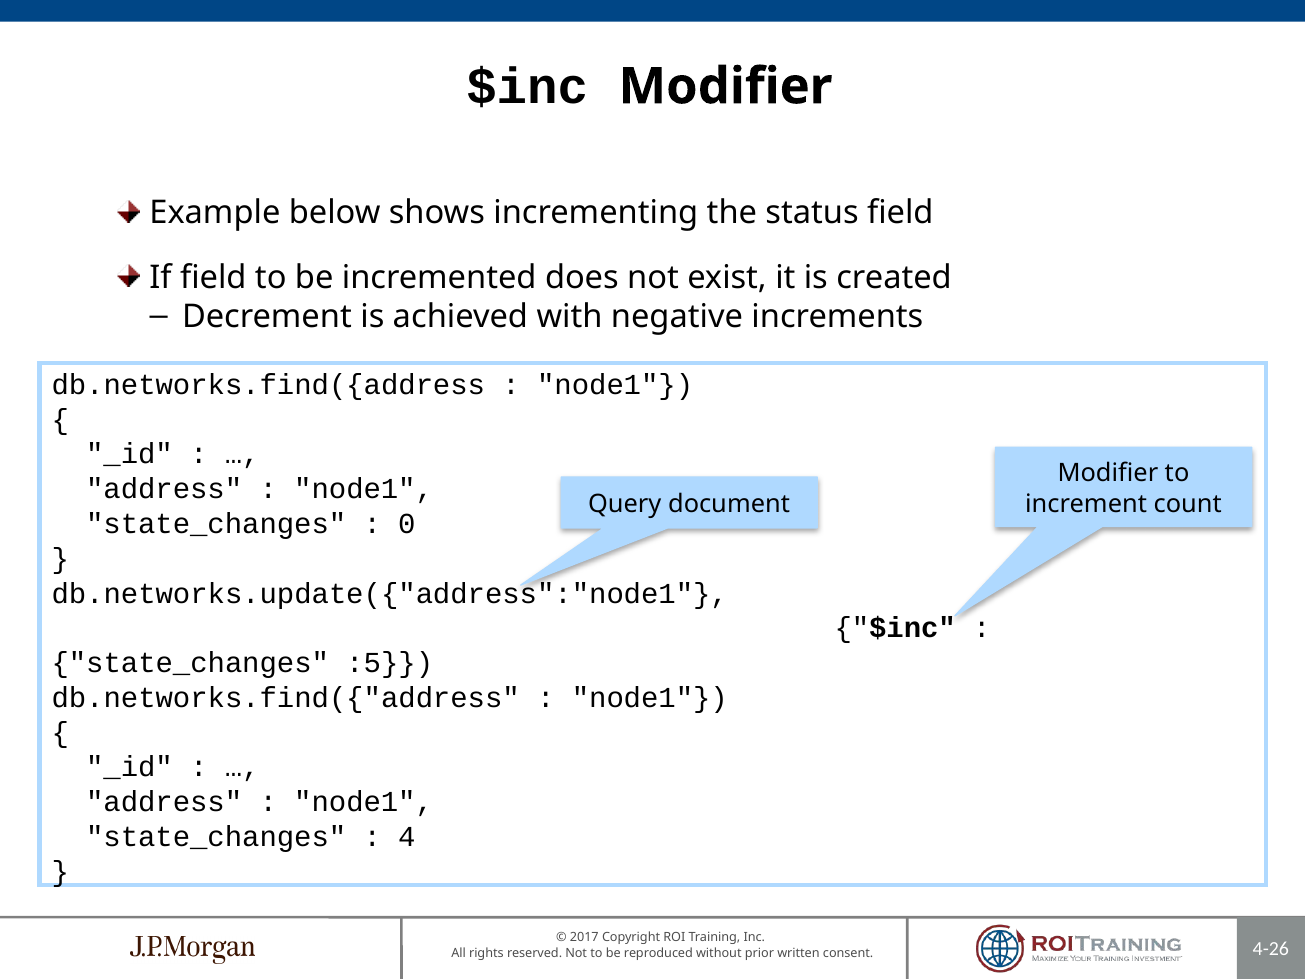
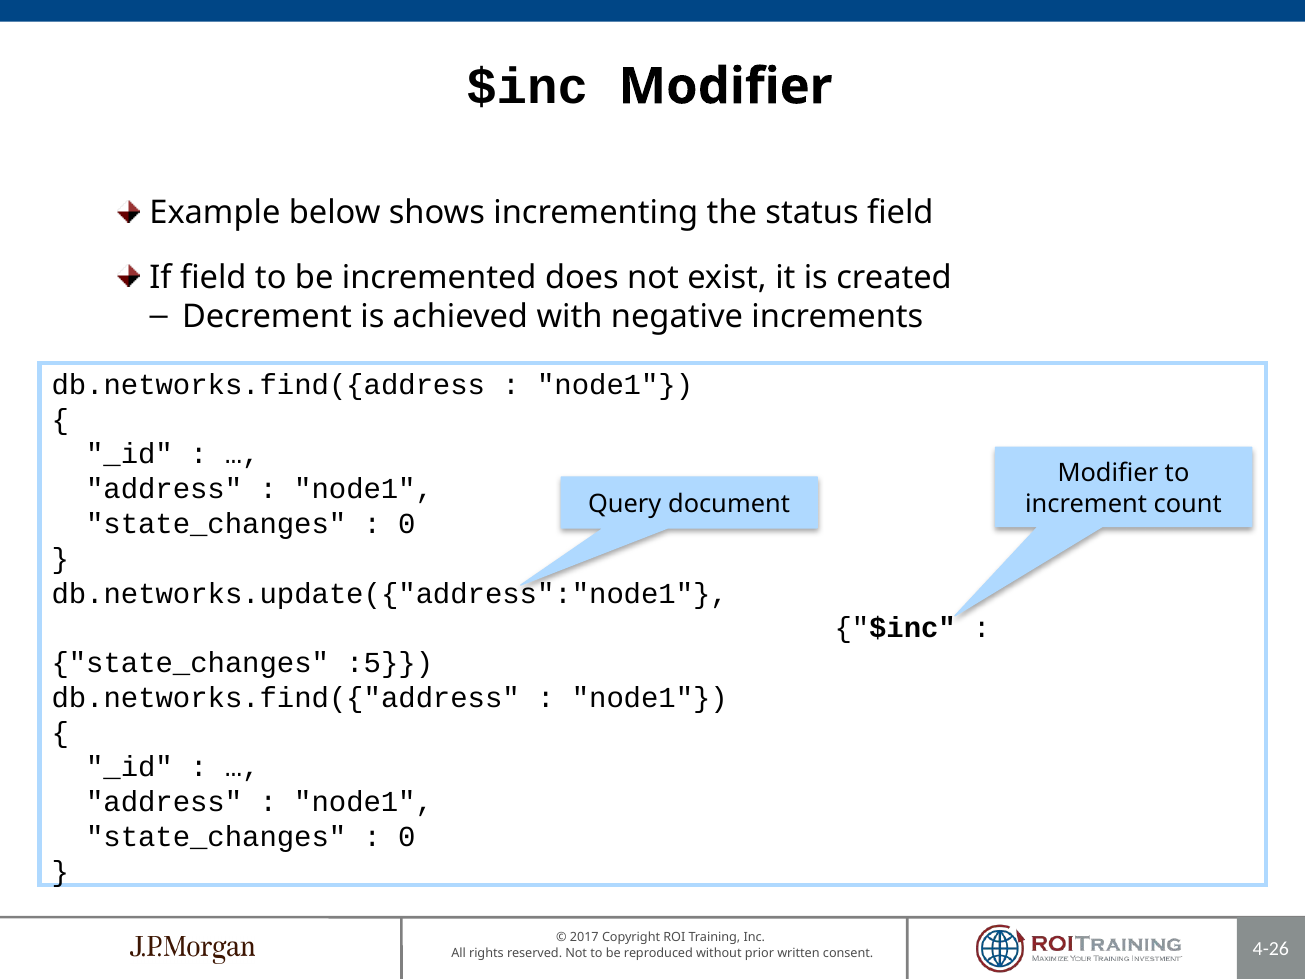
4 at (407, 837): 4 -> 0
